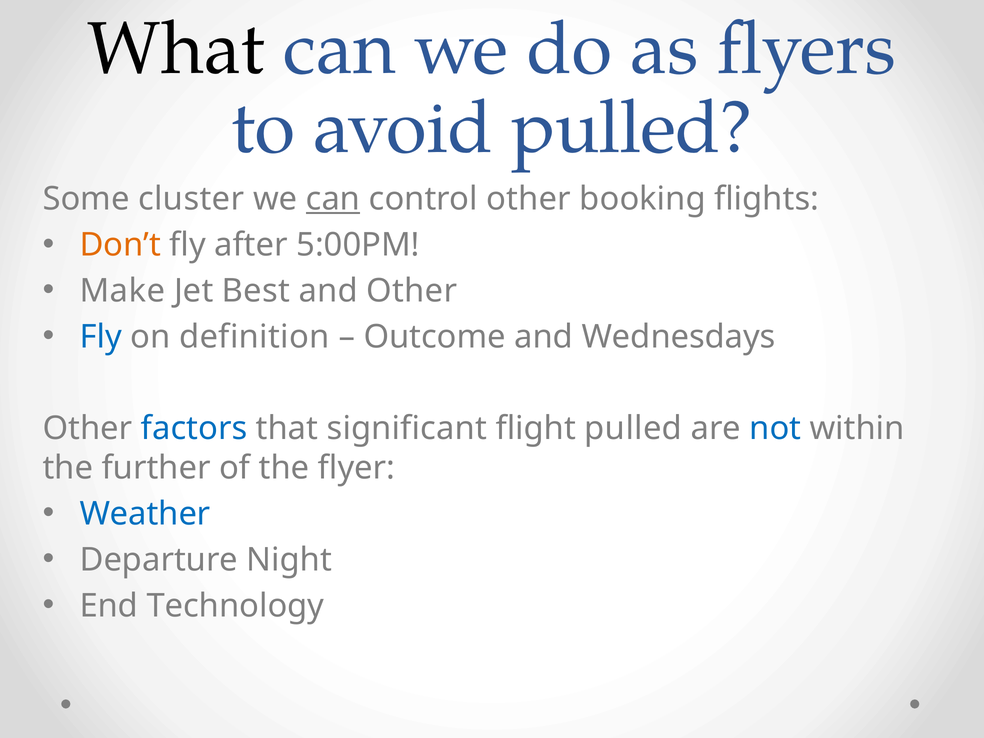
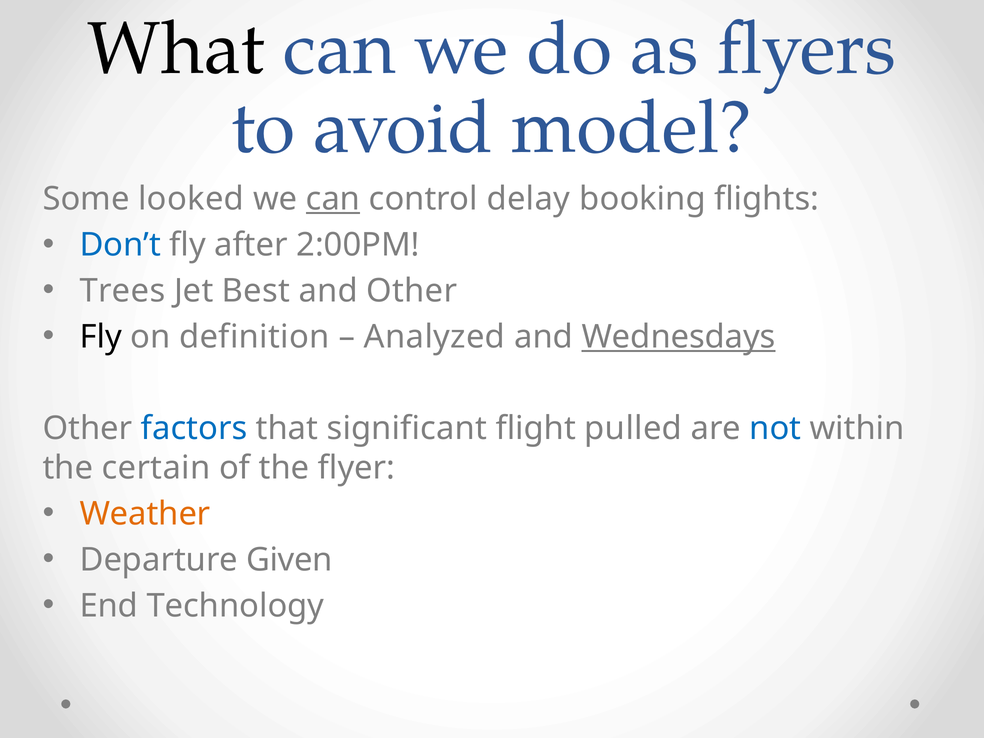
avoid pulled: pulled -> model
cluster: cluster -> looked
control other: other -> delay
Don’t colour: orange -> blue
5:00PM: 5:00PM -> 2:00PM
Make: Make -> Trees
Fly at (101, 337) colour: blue -> black
Outcome: Outcome -> Analyzed
Wednesdays underline: none -> present
further: further -> certain
Weather colour: blue -> orange
Night: Night -> Given
